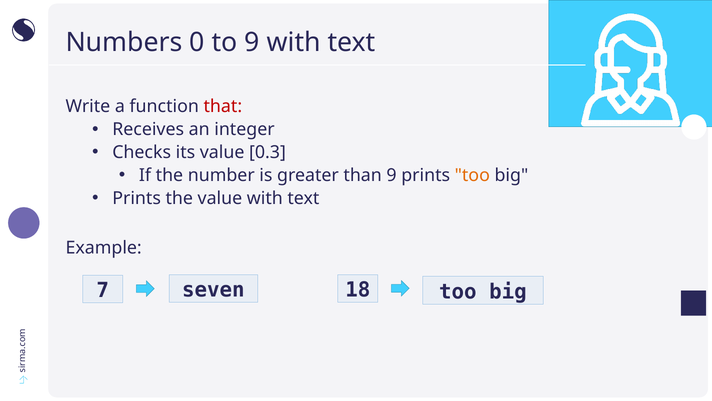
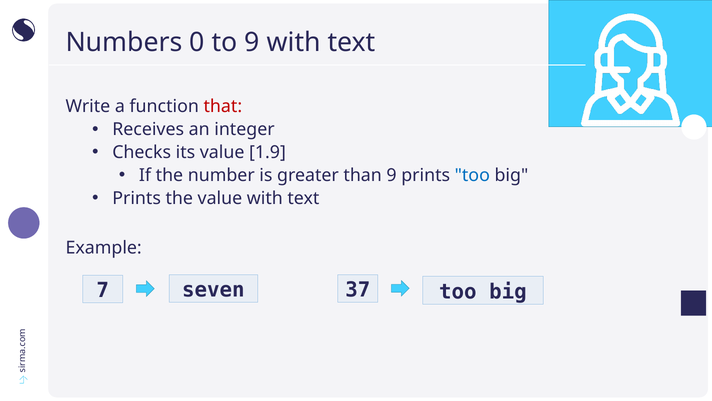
0.3: 0.3 -> 1.9
too at (472, 175) colour: orange -> blue
18: 18 -> 37
